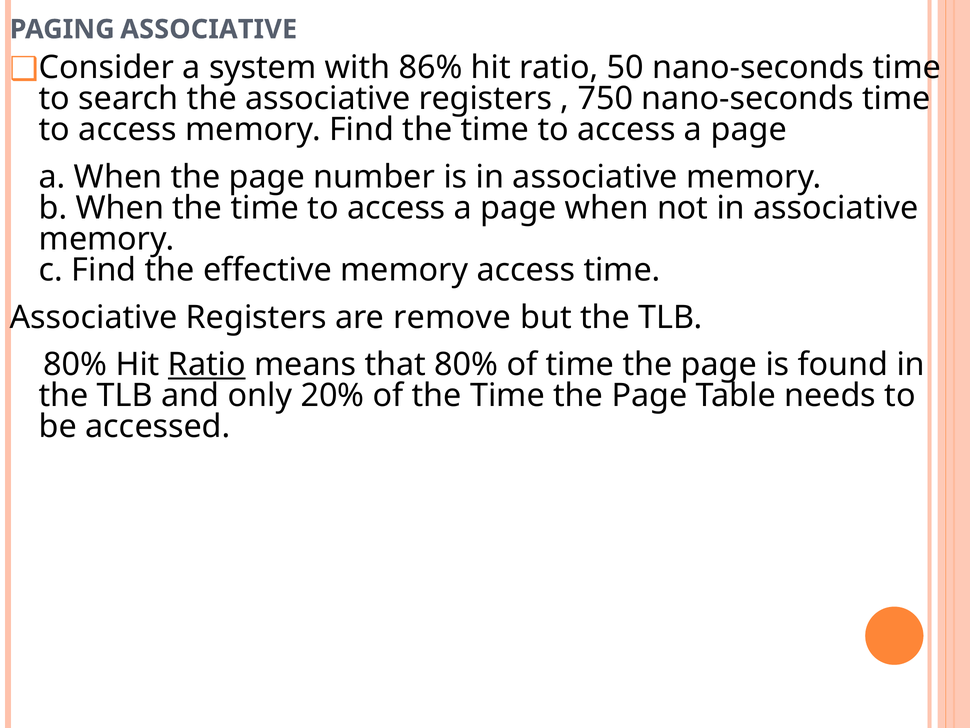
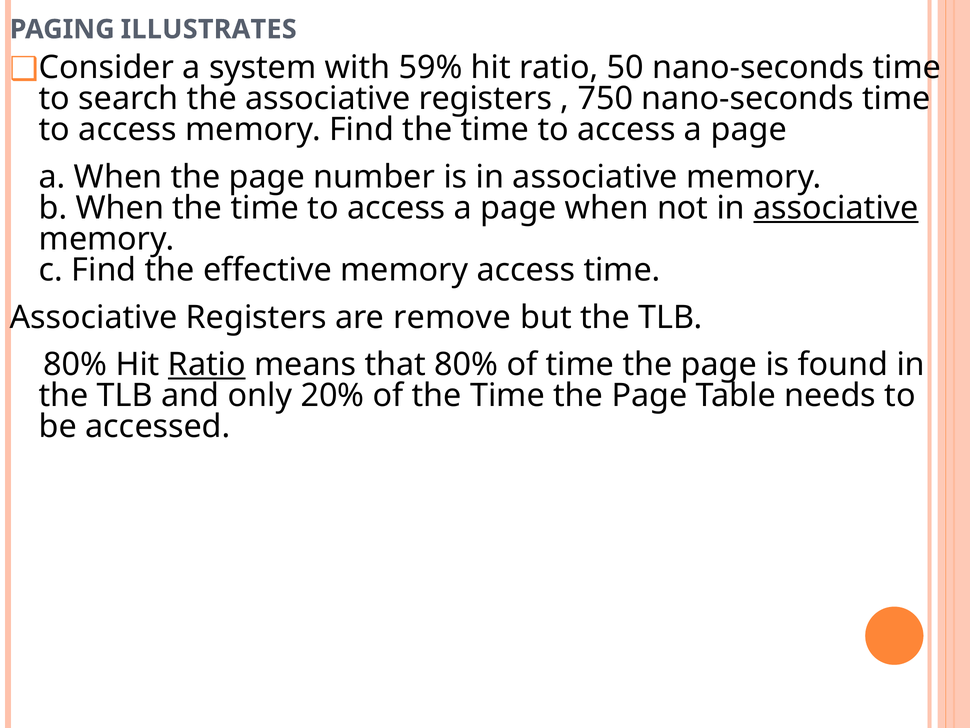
PAGING ASSOCIATIVE: ASSOCIATIVE -> ILLUSTRATES
86%: 86% -> 59%
associative at (836, 208) underline: none -> present
